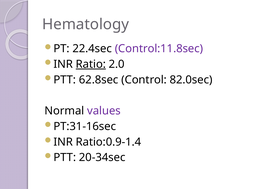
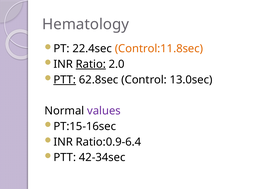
Control:11.8sec colour: purple -> orange
PTT at (65, 80) underline: none -> present
82.0sec: 82.0sec -> 13.0sec
PT:31-16sec: PT:31-16sec -> PT:15-16sec
Ratio:0.9-1.4: Ratio:0.9-1.4 -> Ratio:0.9-6.4
20-34sec: 20-34sec -> 42-34sec
